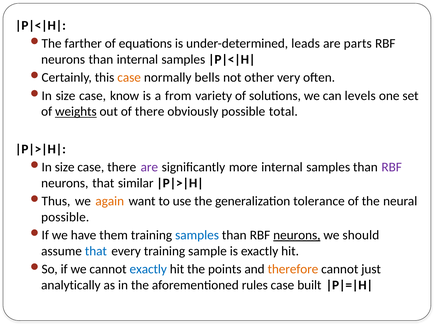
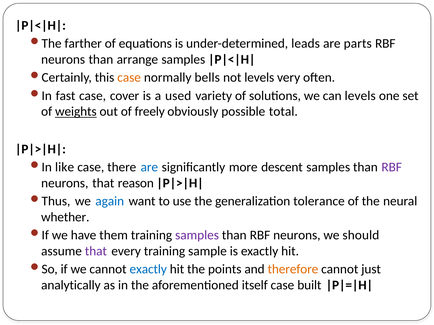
than internal: internal -> arrange
not other: other -> levels
size at (66, 96): size -> fast
know: know -> cover
from: from -> used
of there: there -> freely
size at (65, 167): size -> like
are at (149, 167) colour: purple -> blue
more internal: internal -> descent
similar: similar -> reason
again colour: orange -> blue
possible at (65, 217): possible -> whether
samples at (197, 236) colour: blue -> purple
neurons at (297, 236) underline: present -> none
that at (96, 251) colour: blue -> purple
rules: rules -> itself
